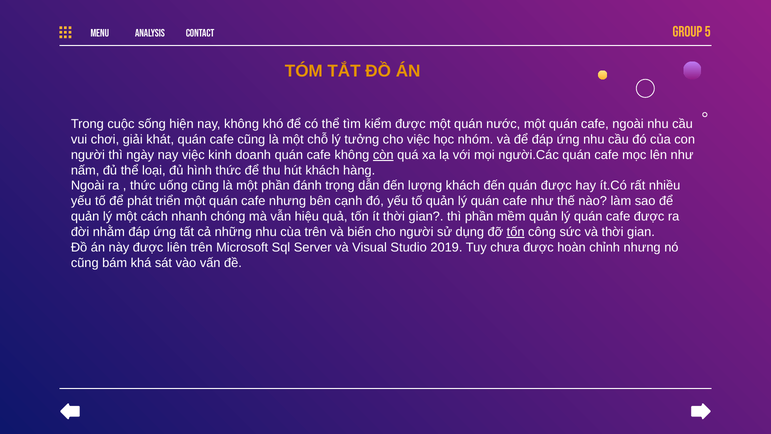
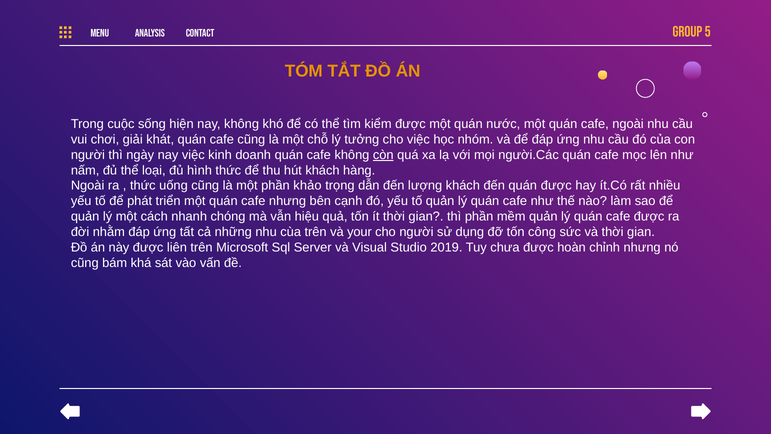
đánh: đánh -> khảo
biến: biến -> your
tốn at (516, 232) underline: present -> none
